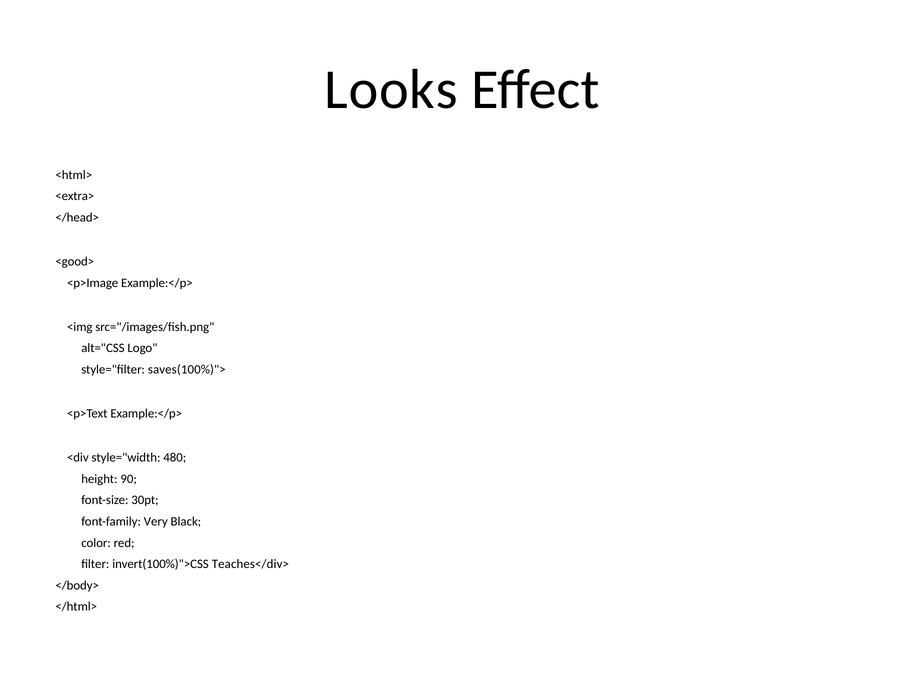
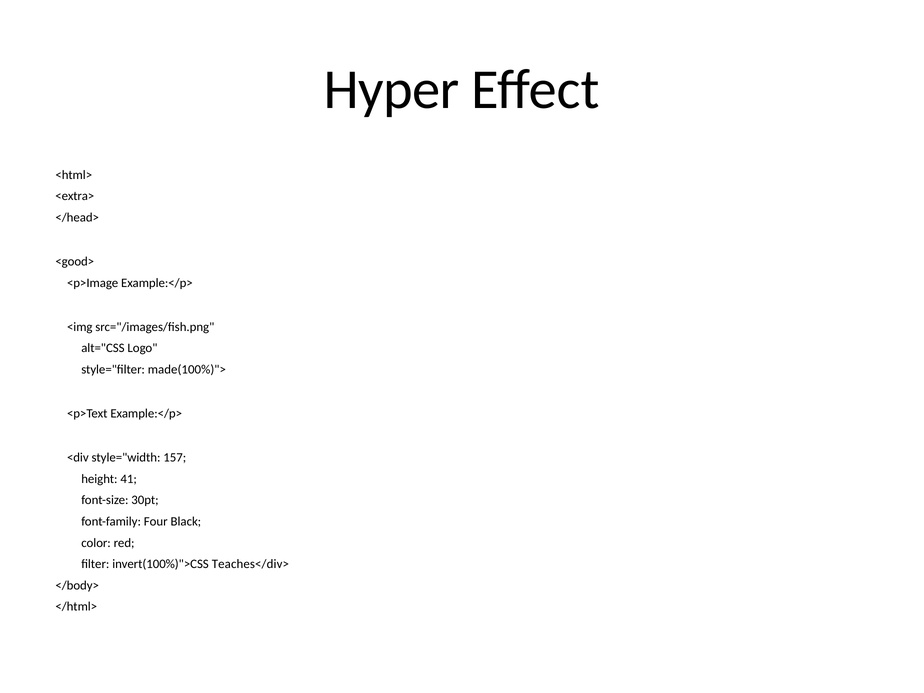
Looks: Looks -> Hyper
saves(100%)">: saves(100%)"> -> made(100%)">
480: 480 -> 157
90: 90 -> 41
Very: Very -> Four
